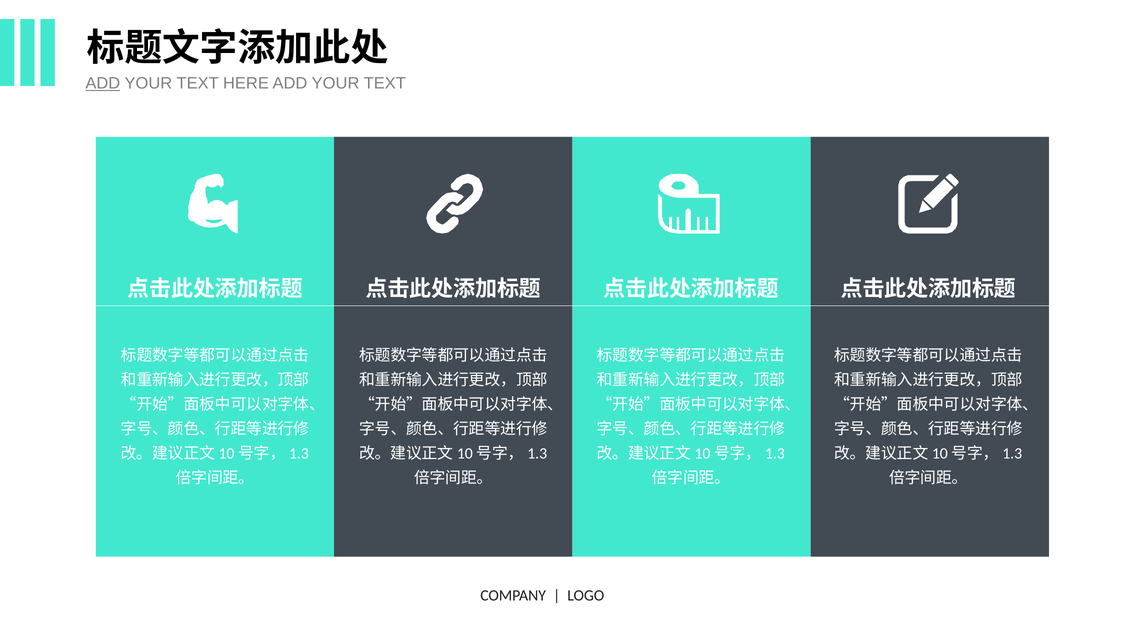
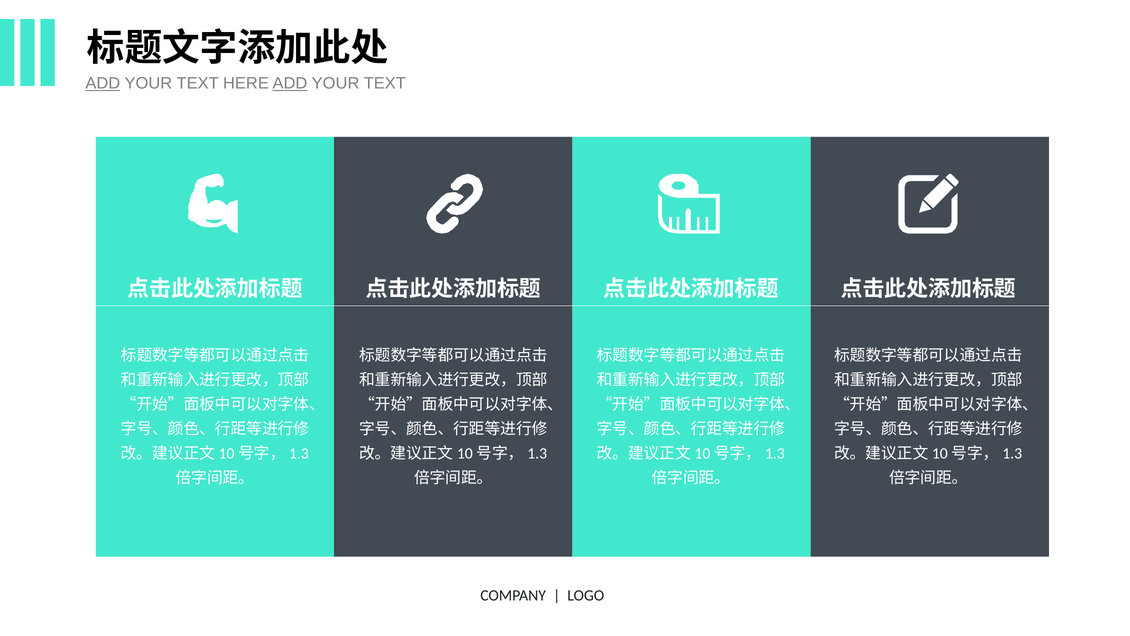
ADD at (290, 83) underline: none -> present
